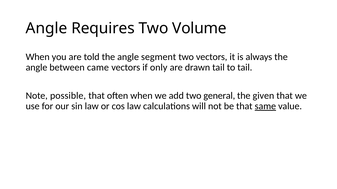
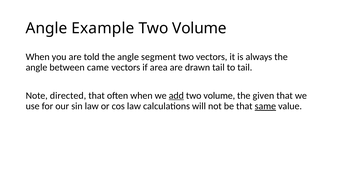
Requires: Requires -> Example
only: only -> area
possible: possible -> directed
add underline: none -> present
general at (219, 96): general -> volume
